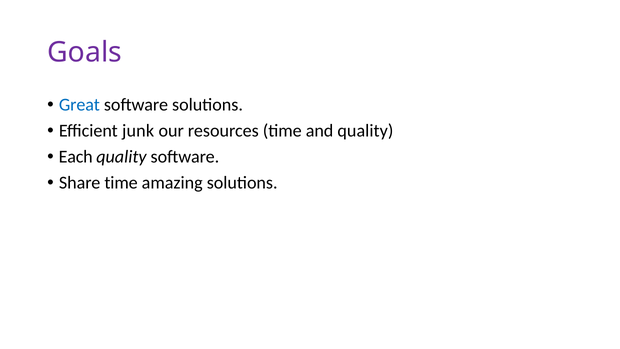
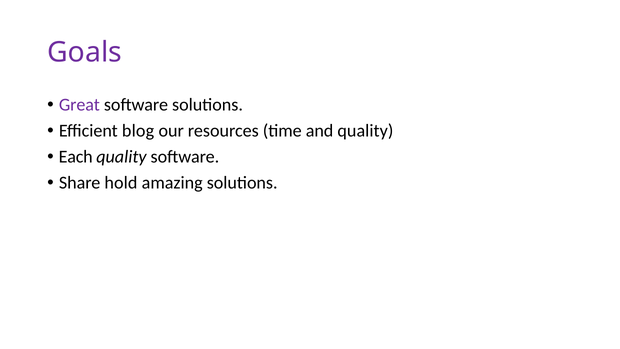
Great colour: blue -> purple
junk: junk -> blog
Share time: time -> hold
